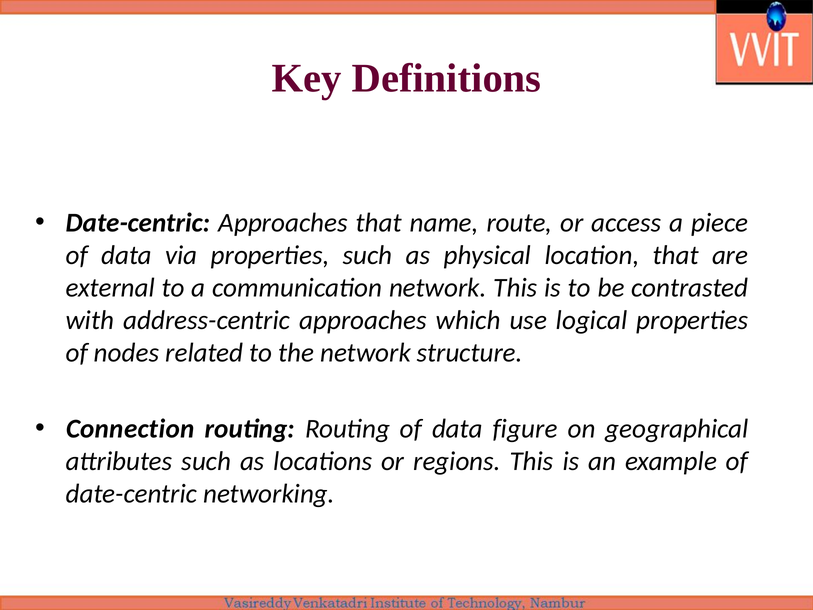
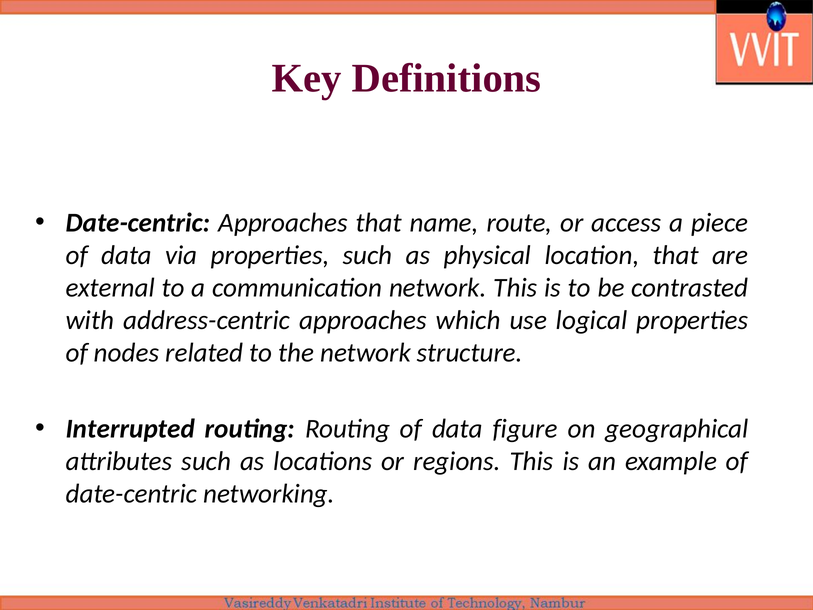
Connection: Connection -> Interrupted
